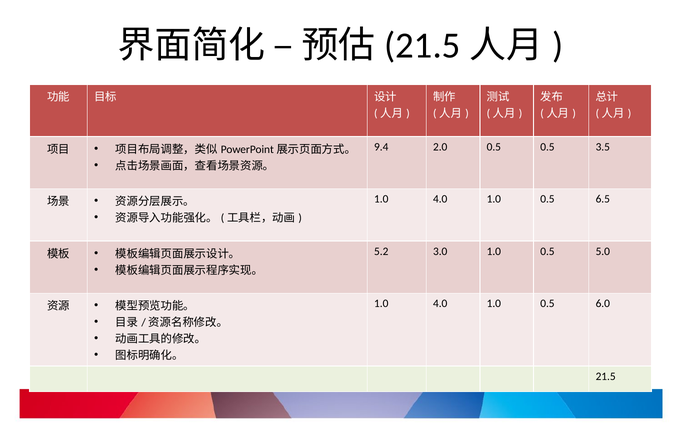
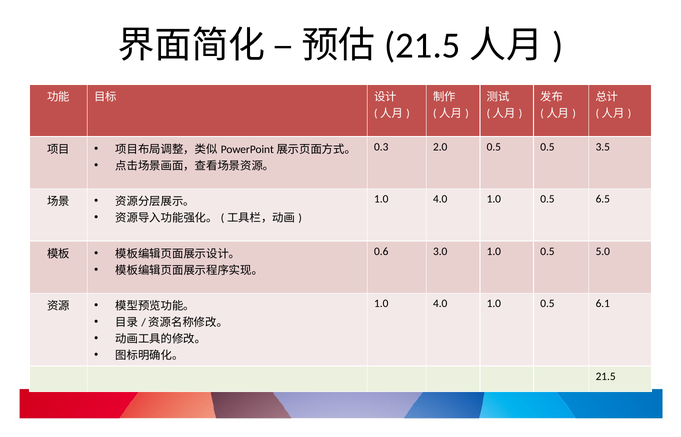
9.4: 9.4 -> 0.3
5.2: 5.2 -> 0.6
6.0: 6.0 -> 6.1
